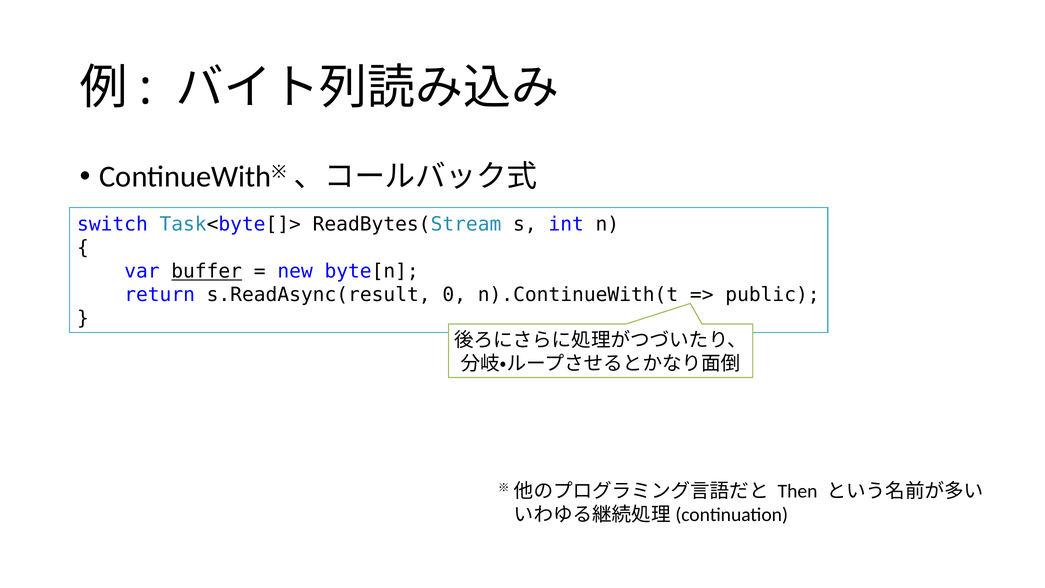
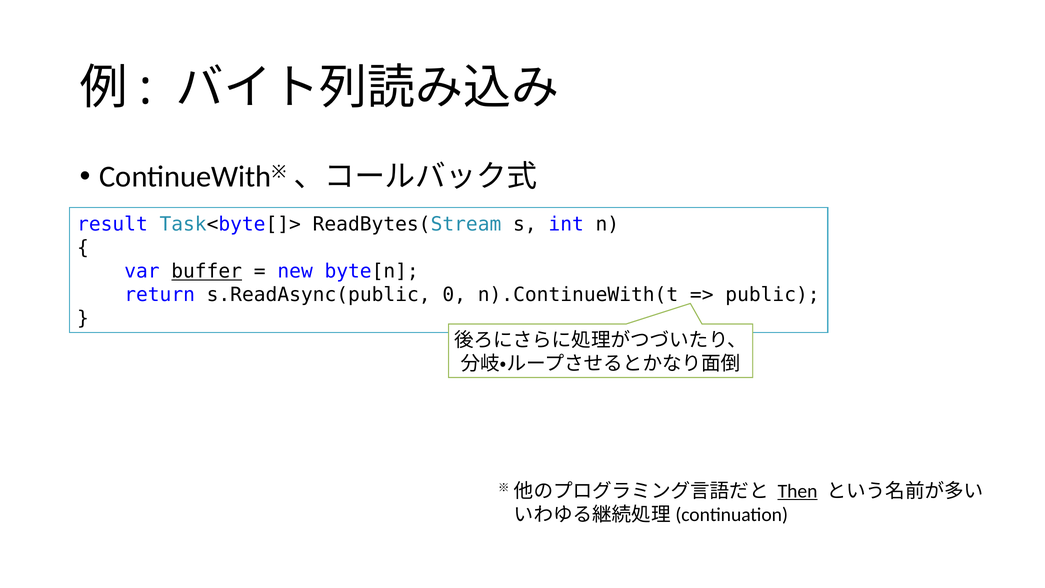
switch: switch -> result
s.ReadAsync(result: s.ReadAsync(result -> s.ReadAsync(public
Then underline: none -> present
